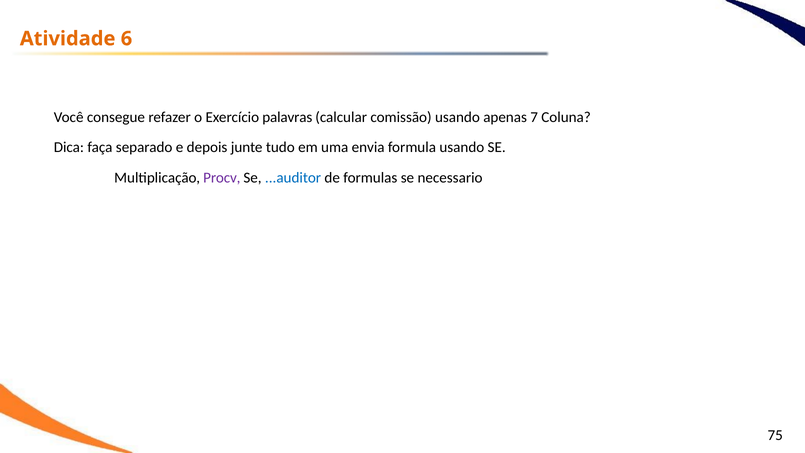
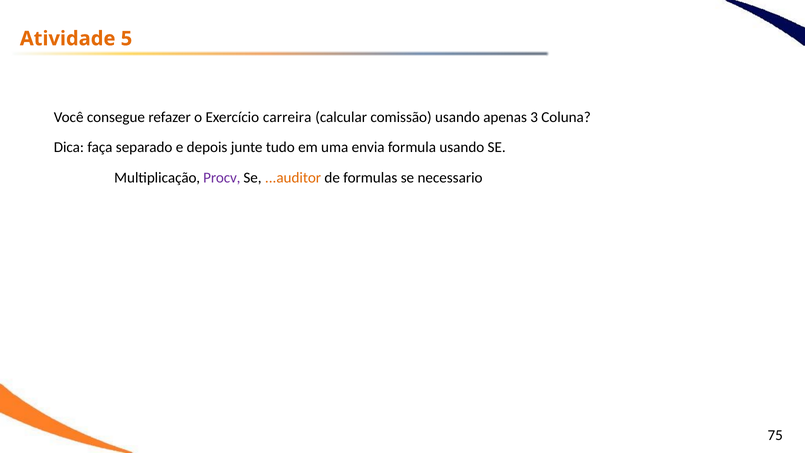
6: 6 -> 5
palavras: palavras -> carreira
7: 7 -> 3
...auditor colour: blue -> orange
